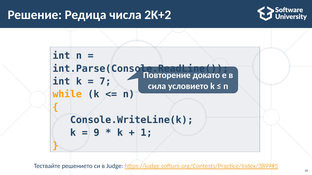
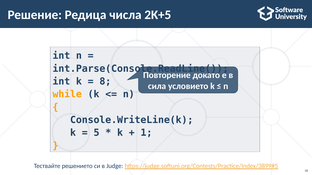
2K+2: 2K+2 -> 2K+5
7: 7 -> 8
9: 9 -> 5
